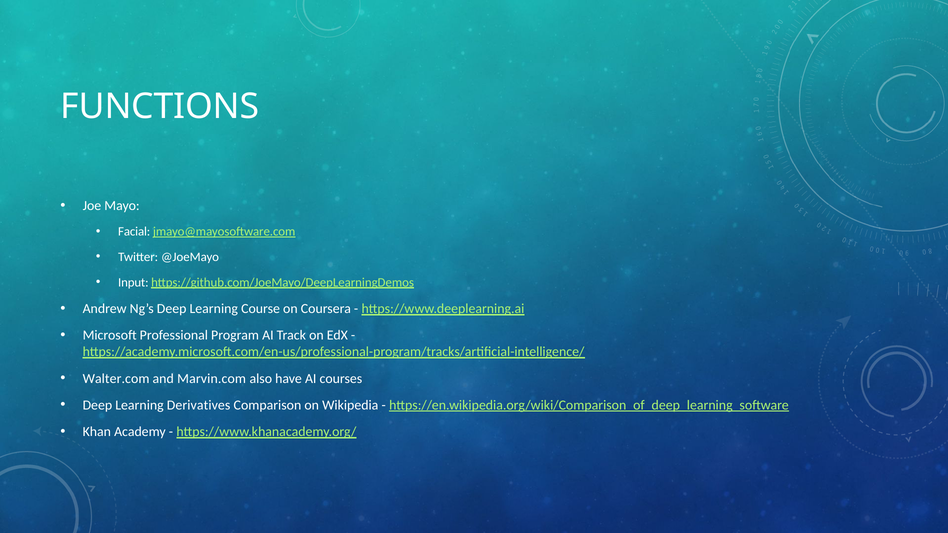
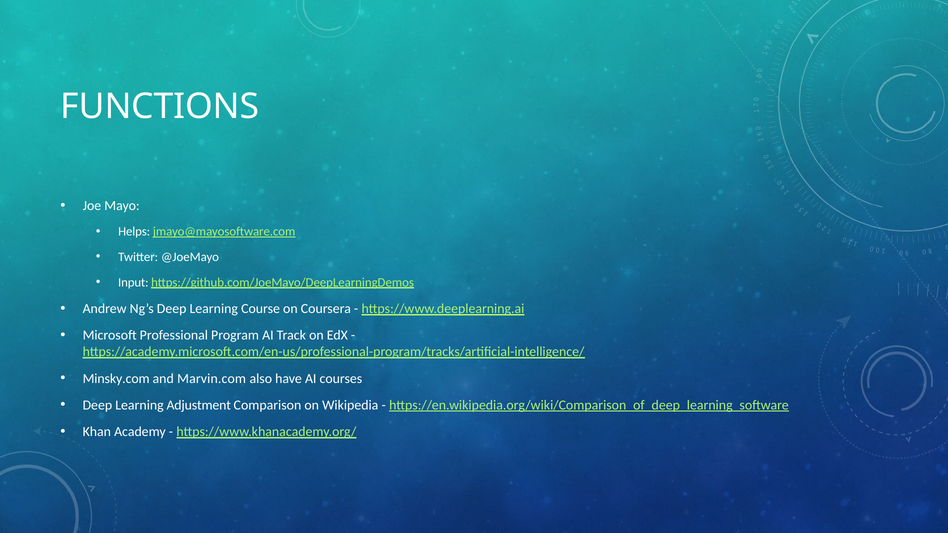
Facial: Facial -> Helps
Walter.com: Walter.com -> Minsky.com
Derivatives: Derivatives -> Adjustment
